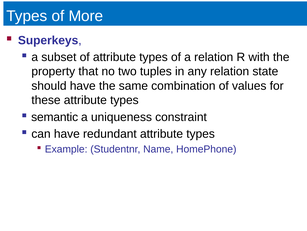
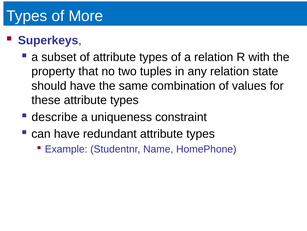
semantic: semantic -> describe
